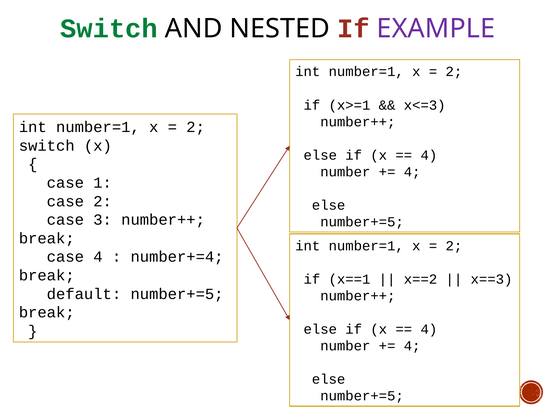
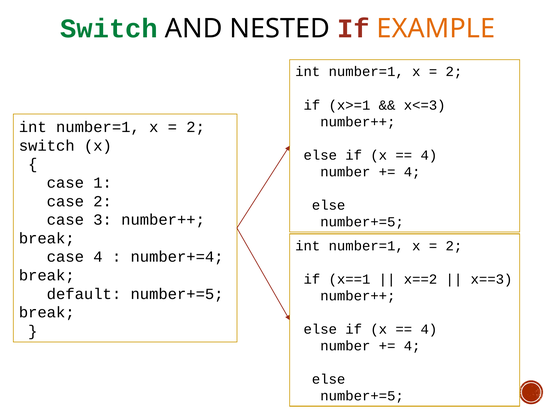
EXAMPLE colour: purple -> orange
